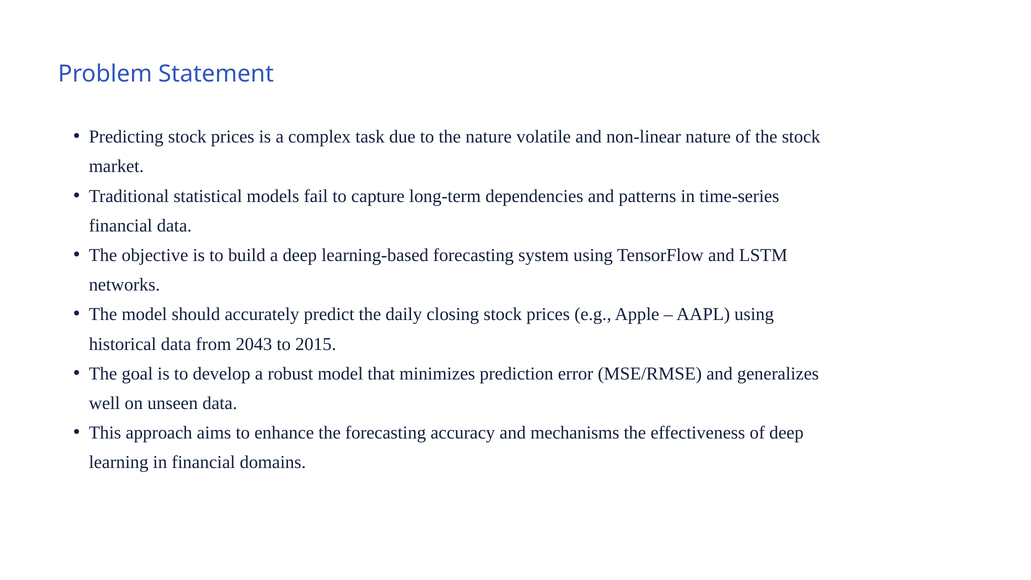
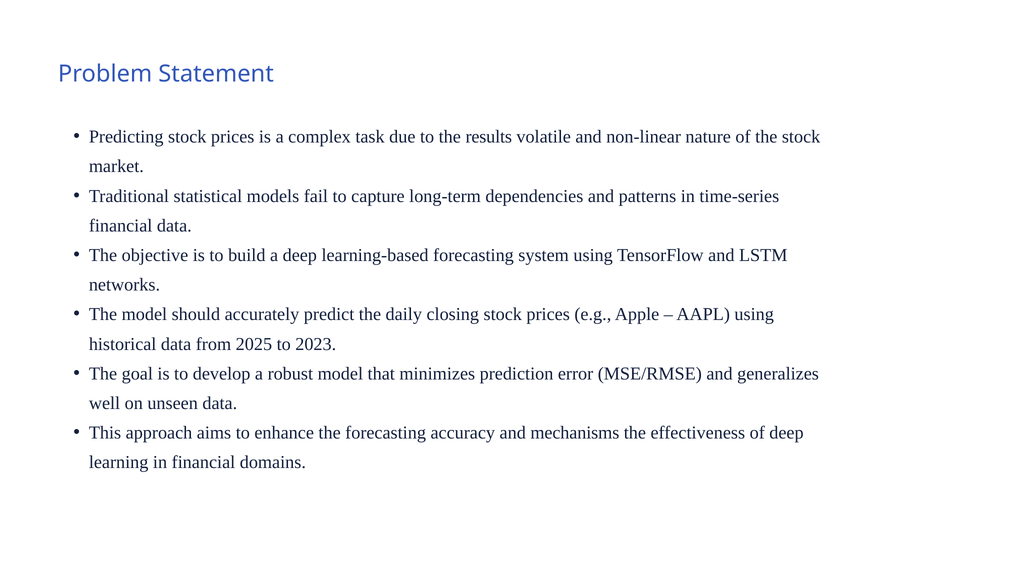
the nature: nature -> results
2043: 2043 -> 2025
2015: 2015 -> 2023
